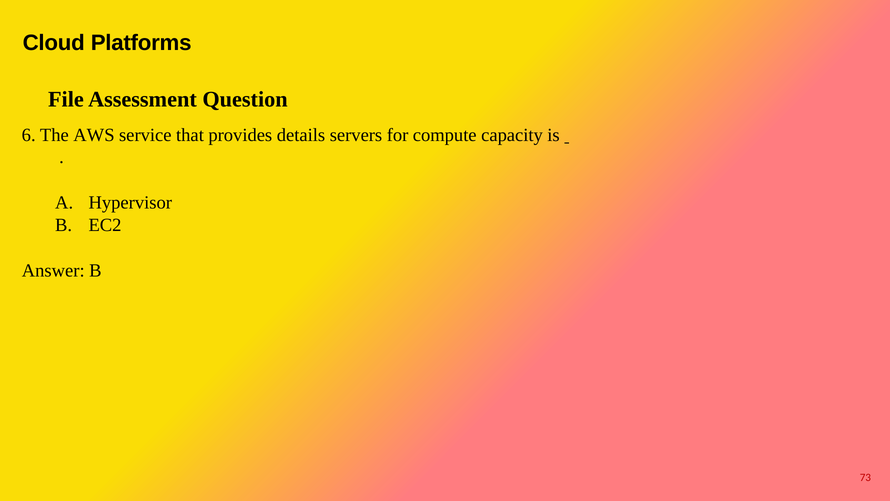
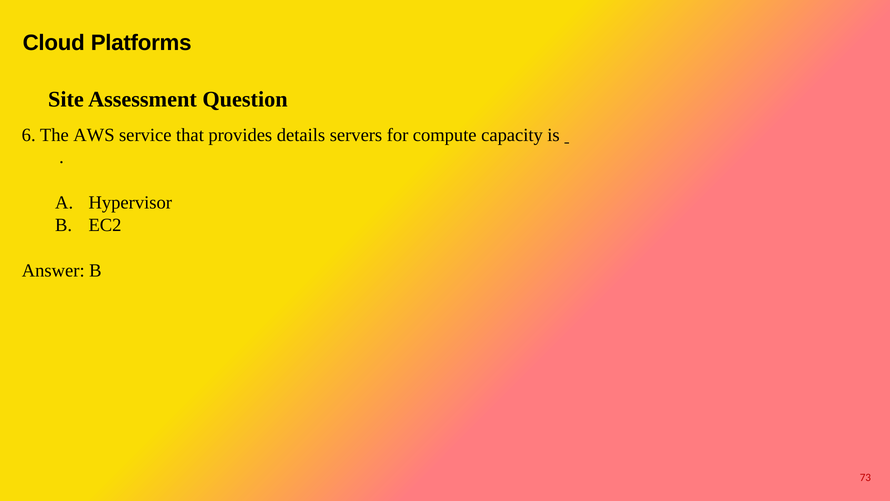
File: File -> Site
